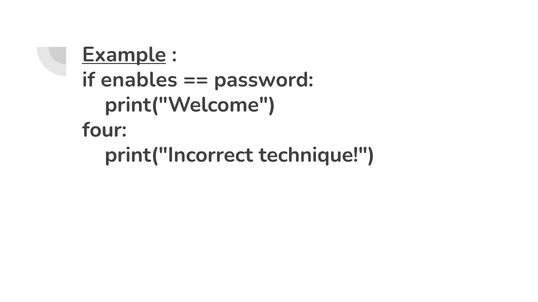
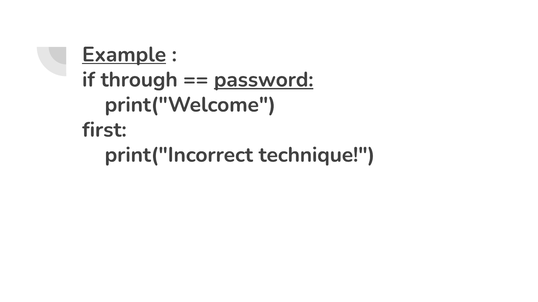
enables: enables -> through
password underline: none -> present
four: four -> first
